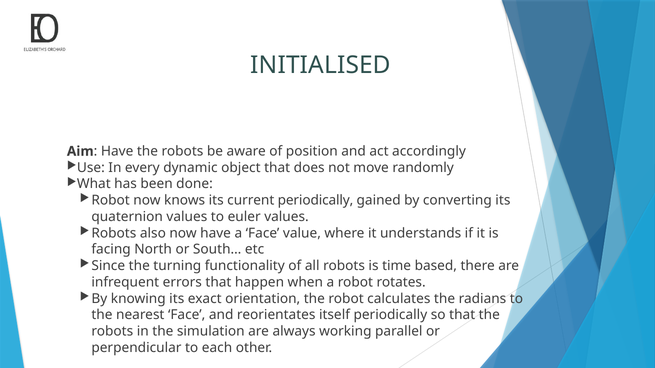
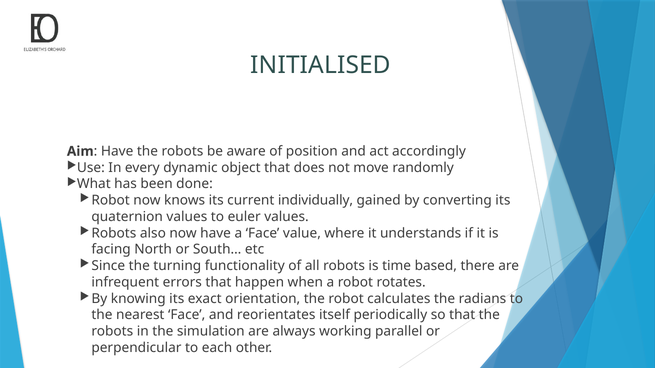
current periodically: periodically -> individually
